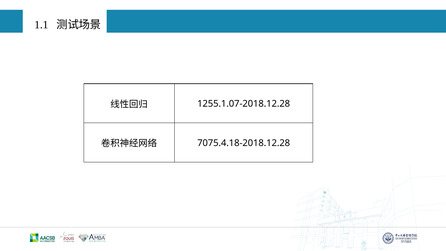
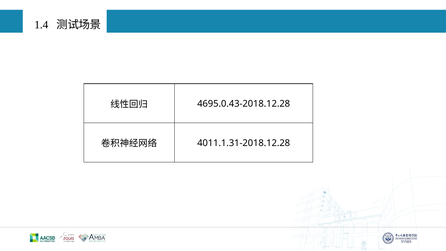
1.1: 1.1 -> 1.4
1255.1.07-2018.12.28: 1255.1.07-2018.12.28 -> 4695.0.43-2018.12.28
7075.4.18-2018.12.28: 7075.4.18-2018.12.28 -> 4011.1.31-2018.12.28
